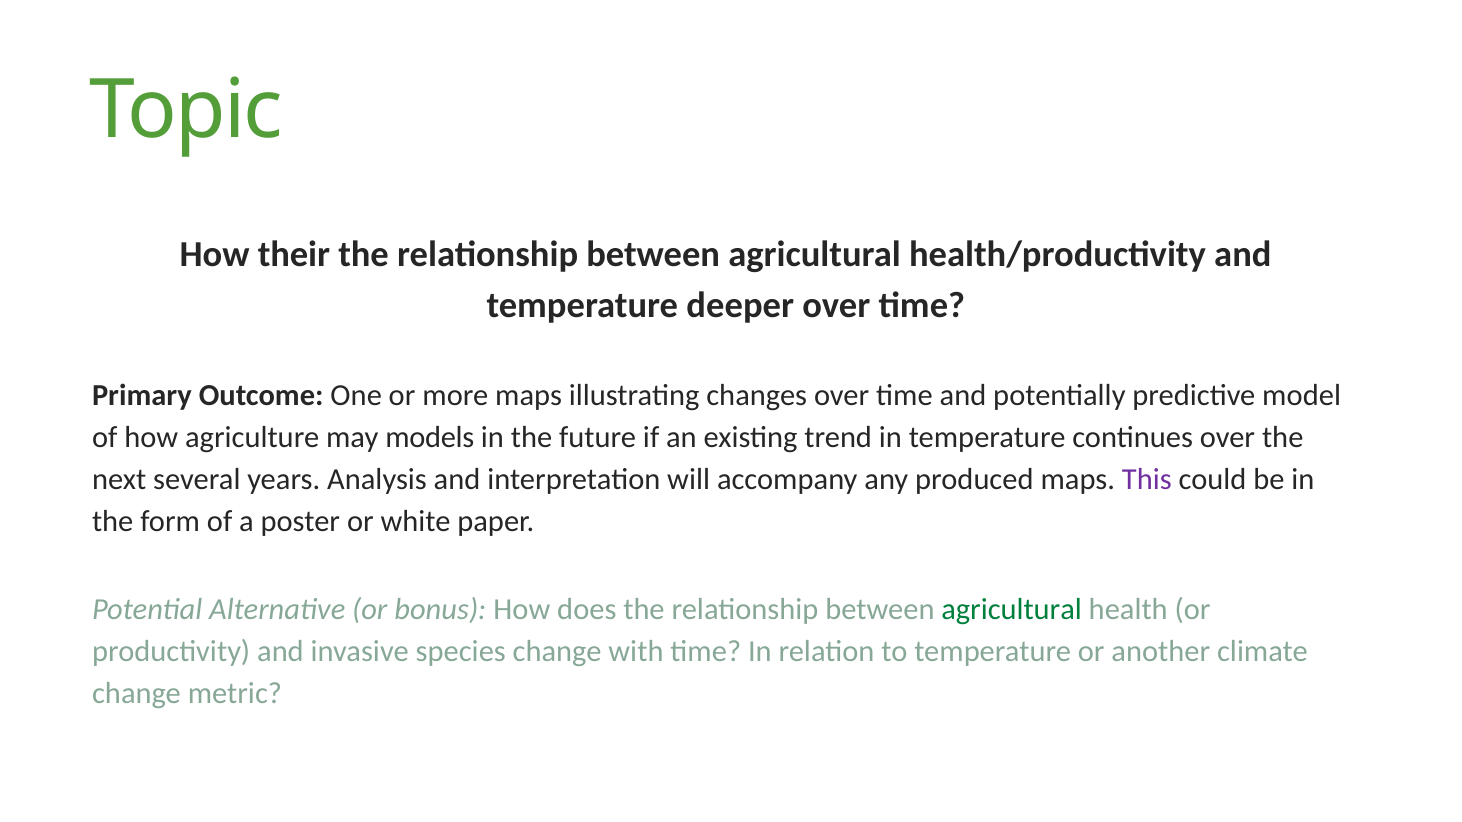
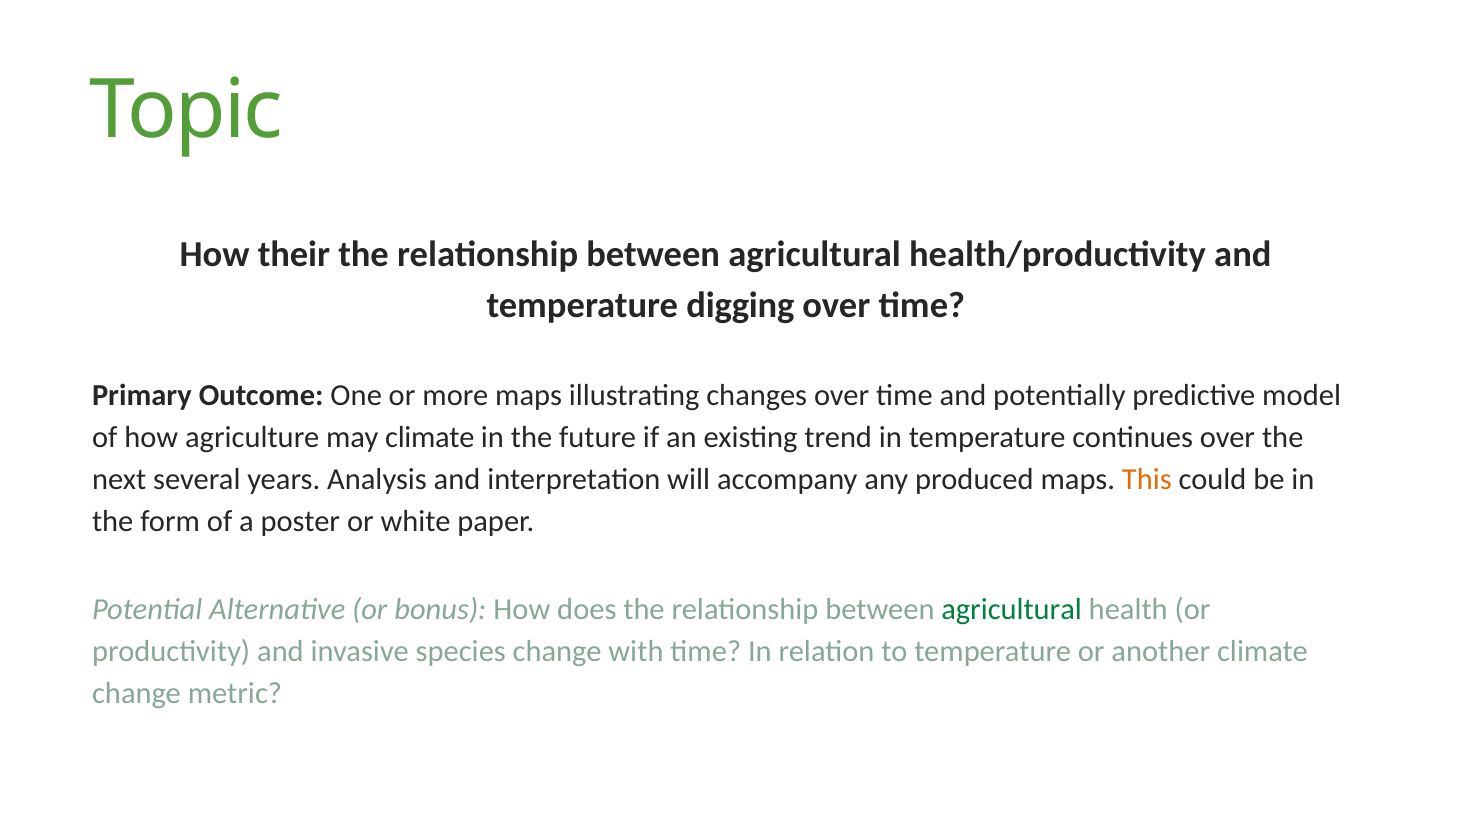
deeper: deeper -> digging
may models: models -> climate
This colour: purple -> orange
